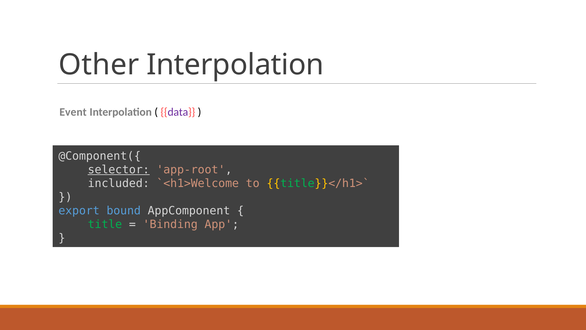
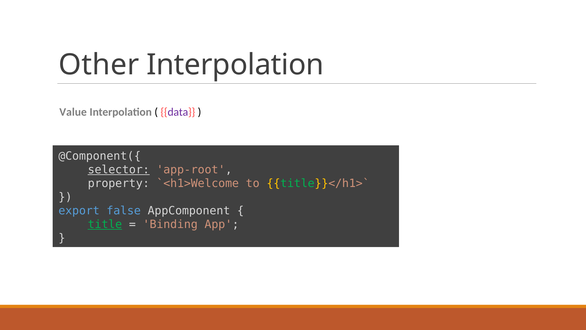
Event: Event -> Value
included: included -> property
bound: bound -> false
title underline: none -> present
